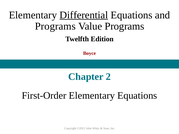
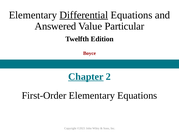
Programs at (55, 26): Programs -> Answered
Value Programs: Programs -> Particular
Chapter underline: none -> present
